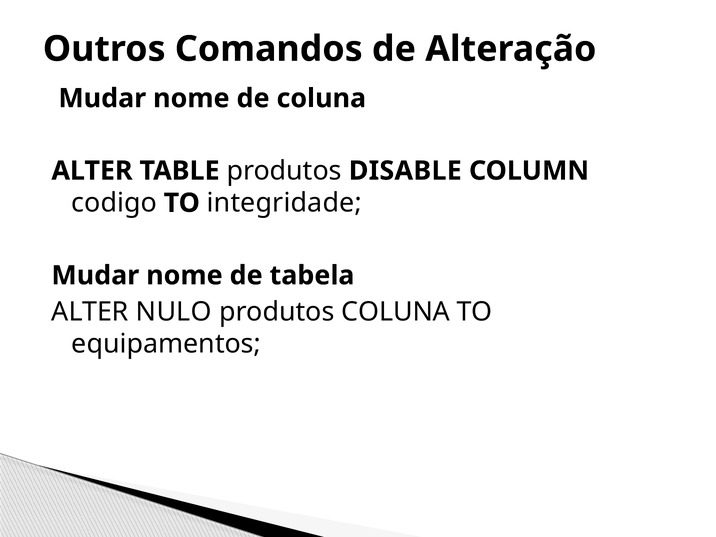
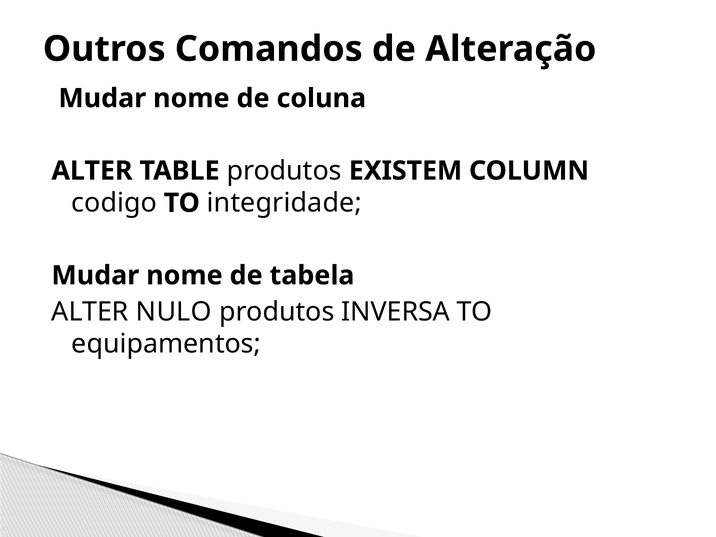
DISABLE: DISABLE -> EXISTEM
produtos COLUNA: COLUNA -> INVERSA
